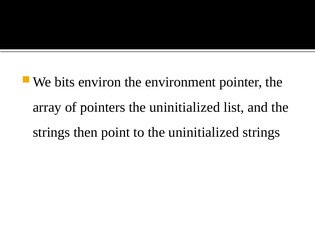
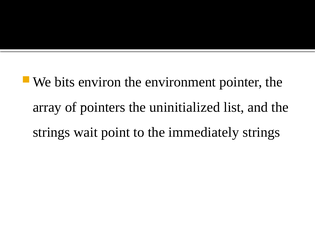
then: then -> wait
to the uninitialized: uninitialized -> immediately
